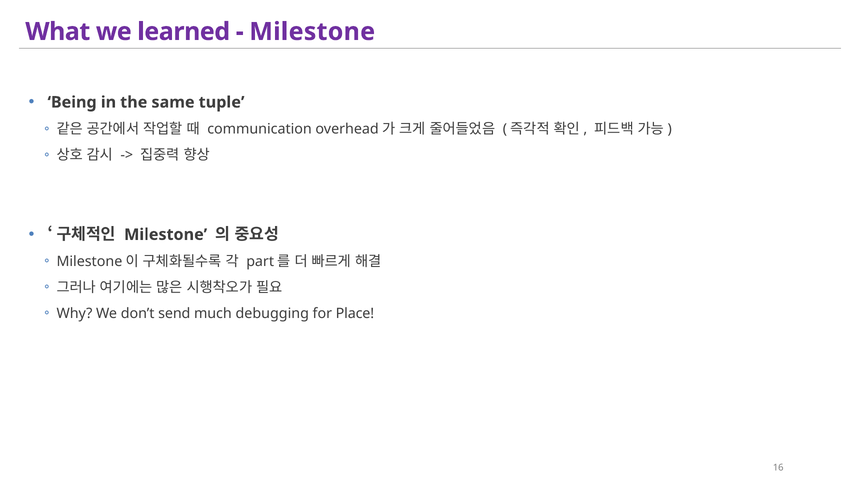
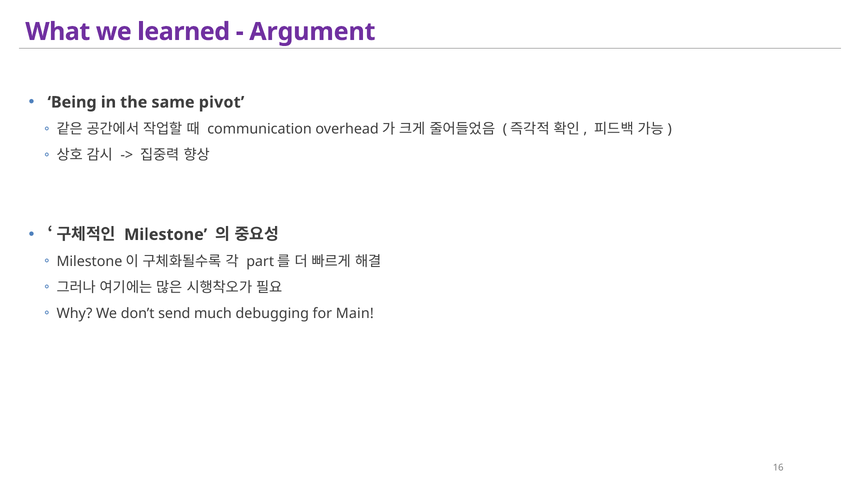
Milestone at (312, 32): Milestone -> Argument
tuple: tuple -> pivot
Place: Place -> Main
